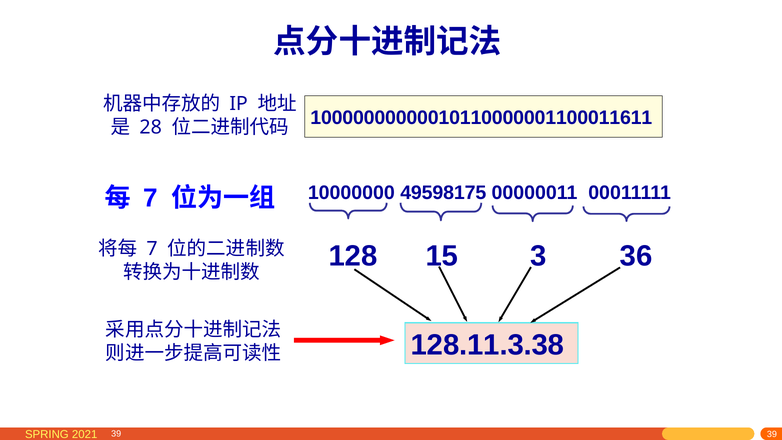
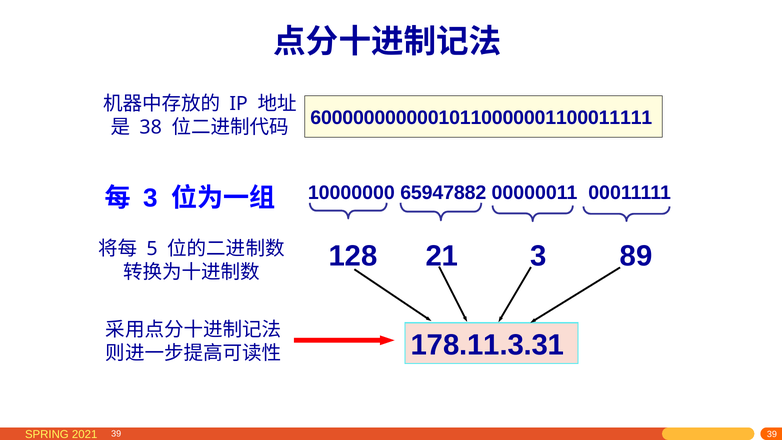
10000000000010110000001100011611: 10000000000010110000001100011611 -> 60000000000010110000001100011111
28: 28 -> 38
49598175: 49598175 -> 65947882
7 at (150, 198): 7 -> 3
7 at (152, 249): 7 -> 5
15: 15 -> 21
36: 36 -> 89
128.11.3.38: 128.11.3.38 -> 178.11.3.31
